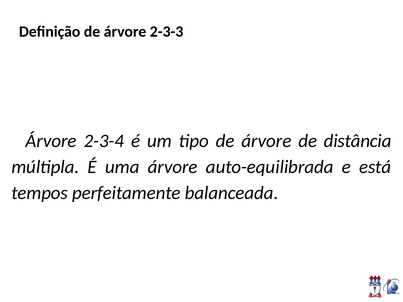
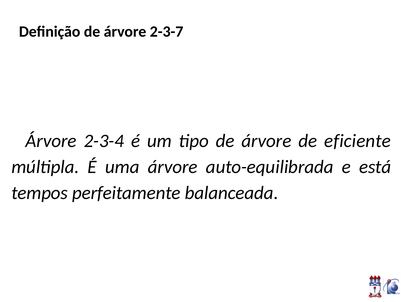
2-3-3: 2-3-3 -> 2-3-7
distância: distância -> eficiente
